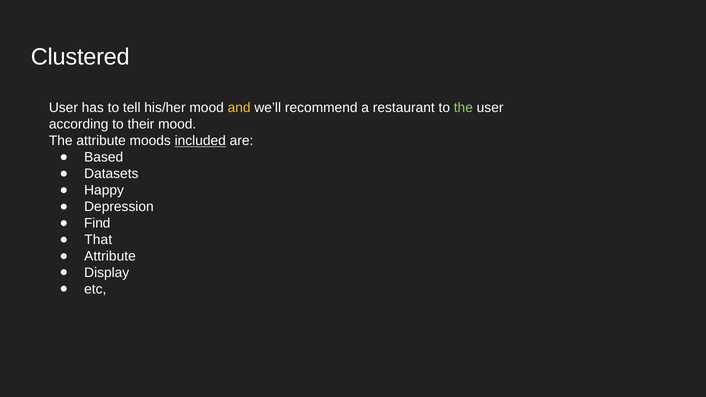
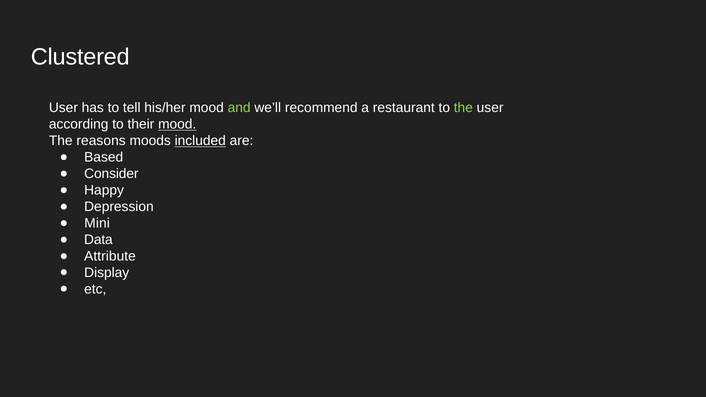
and colour: yellow -> light green
mood at (177, 124) underline: none -> present
The attribute: attribute -> reasons
Datasets: Datasets -> Consider
Find: Find -> Mini
That: That -> Data
